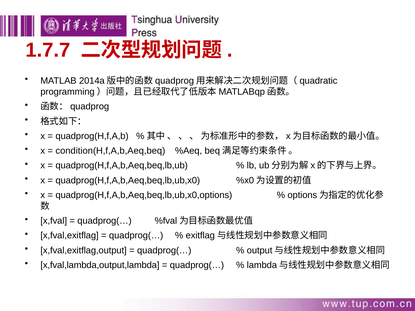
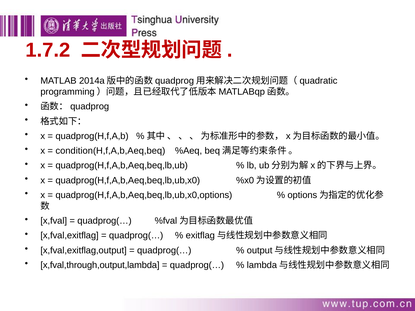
1.7.7: 1.7.7 -> 1.7.2
x,fval,lambda,output,lambda: x,fval,lambda,output,lambda -> x,fval,through,output,lambda
